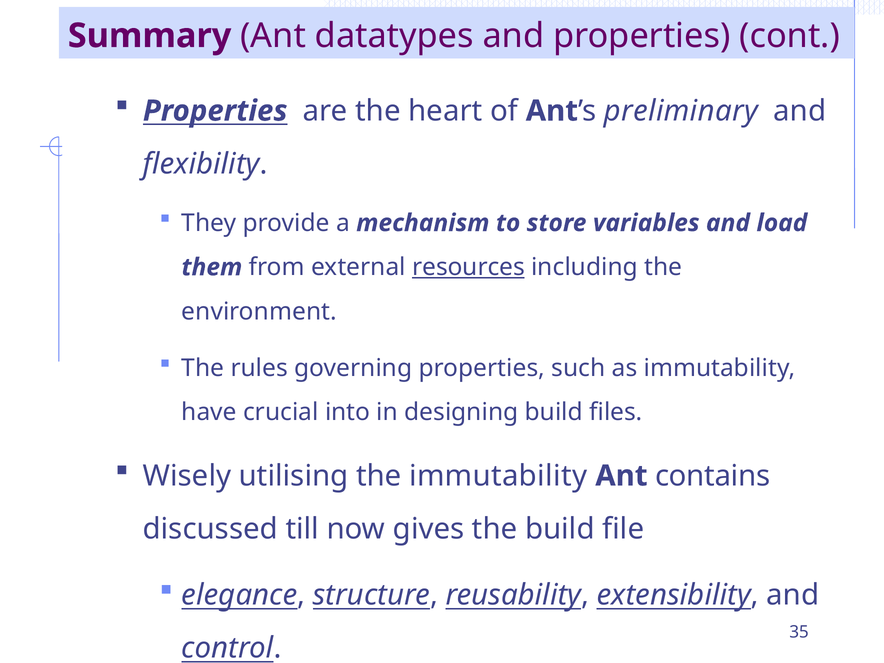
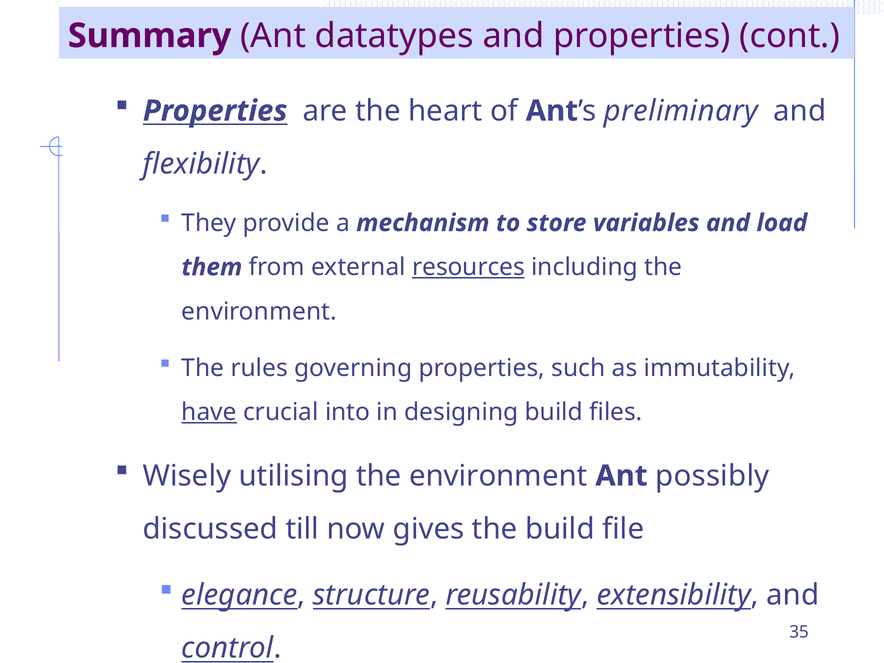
have underline: none -> present
utilising the immutability: immutability -> environment
contains: contains -> possibly
